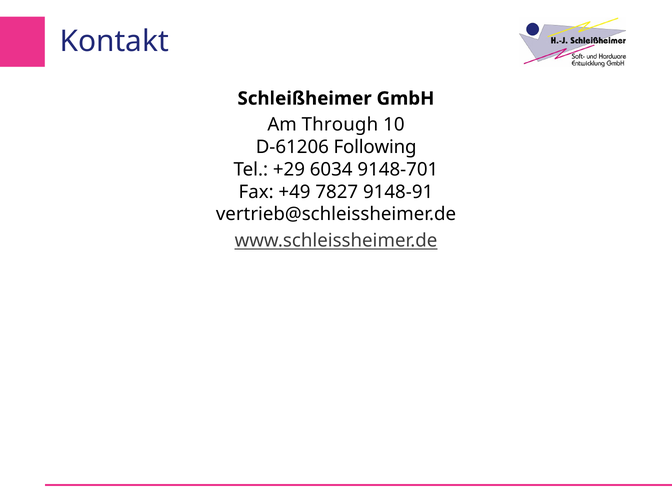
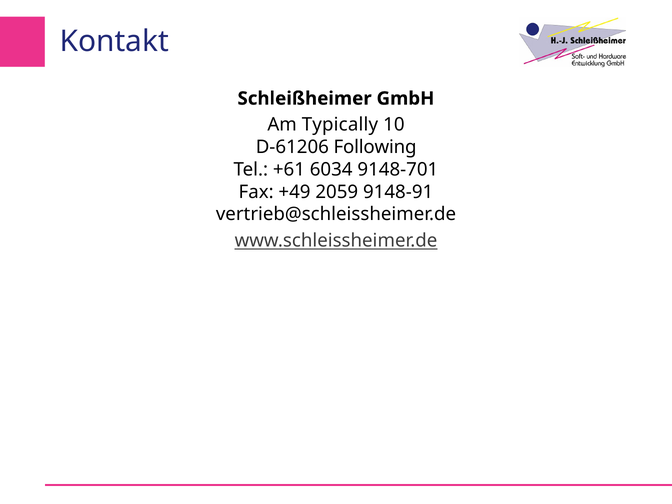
Through: Through -> Typically
+29: +29 -> +61
7827: 7827 -> 2059
